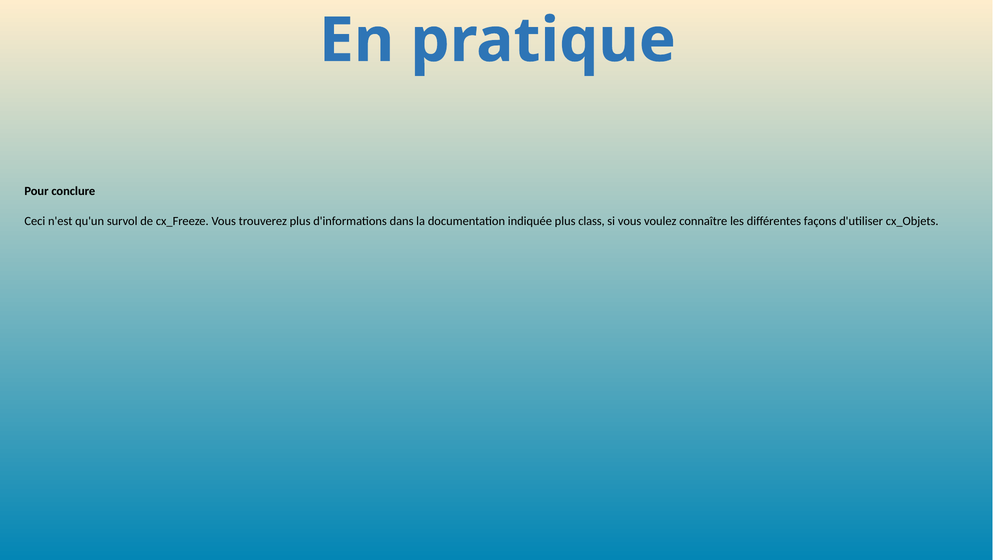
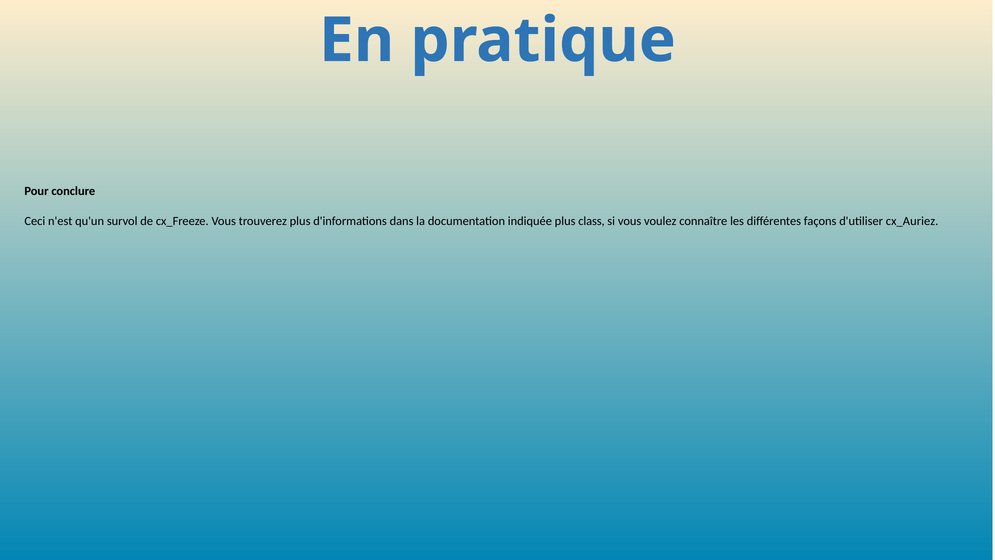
cx_Objets: cx_Objets -> cx_Auriez
